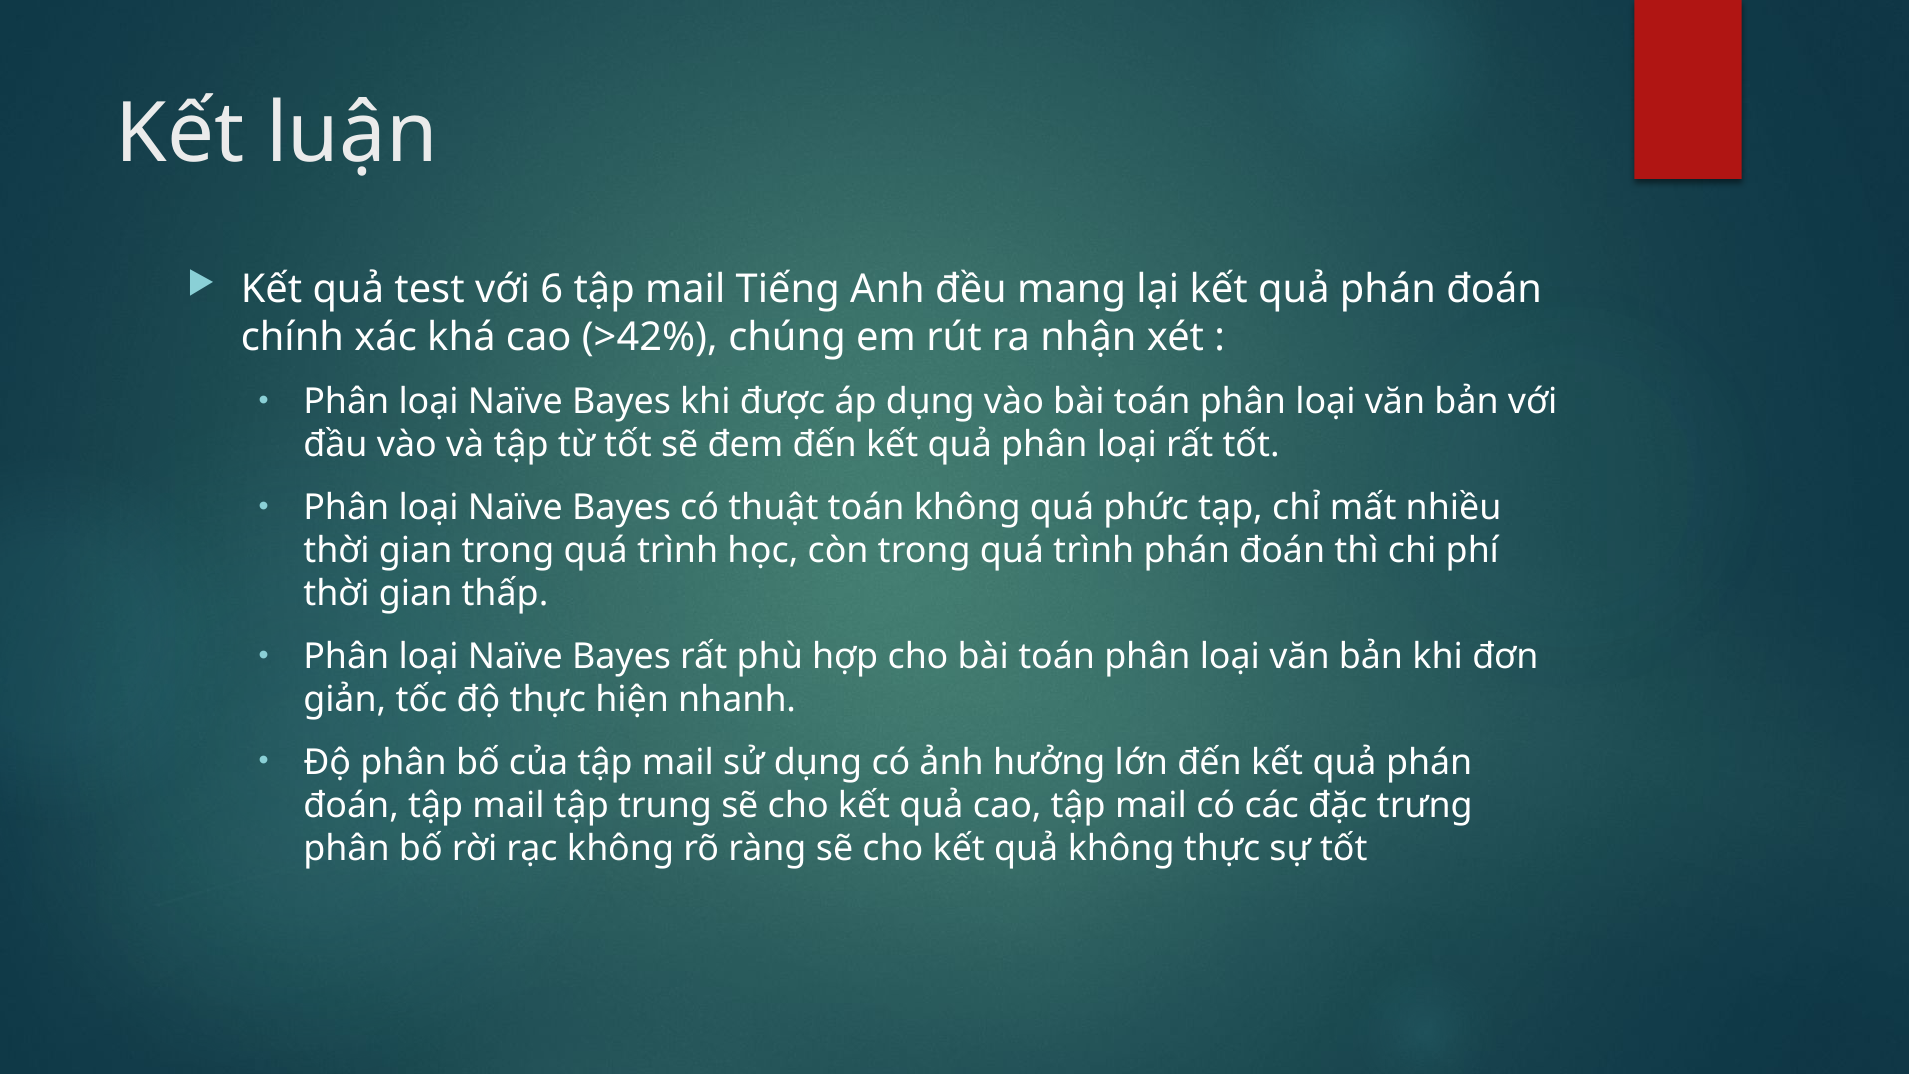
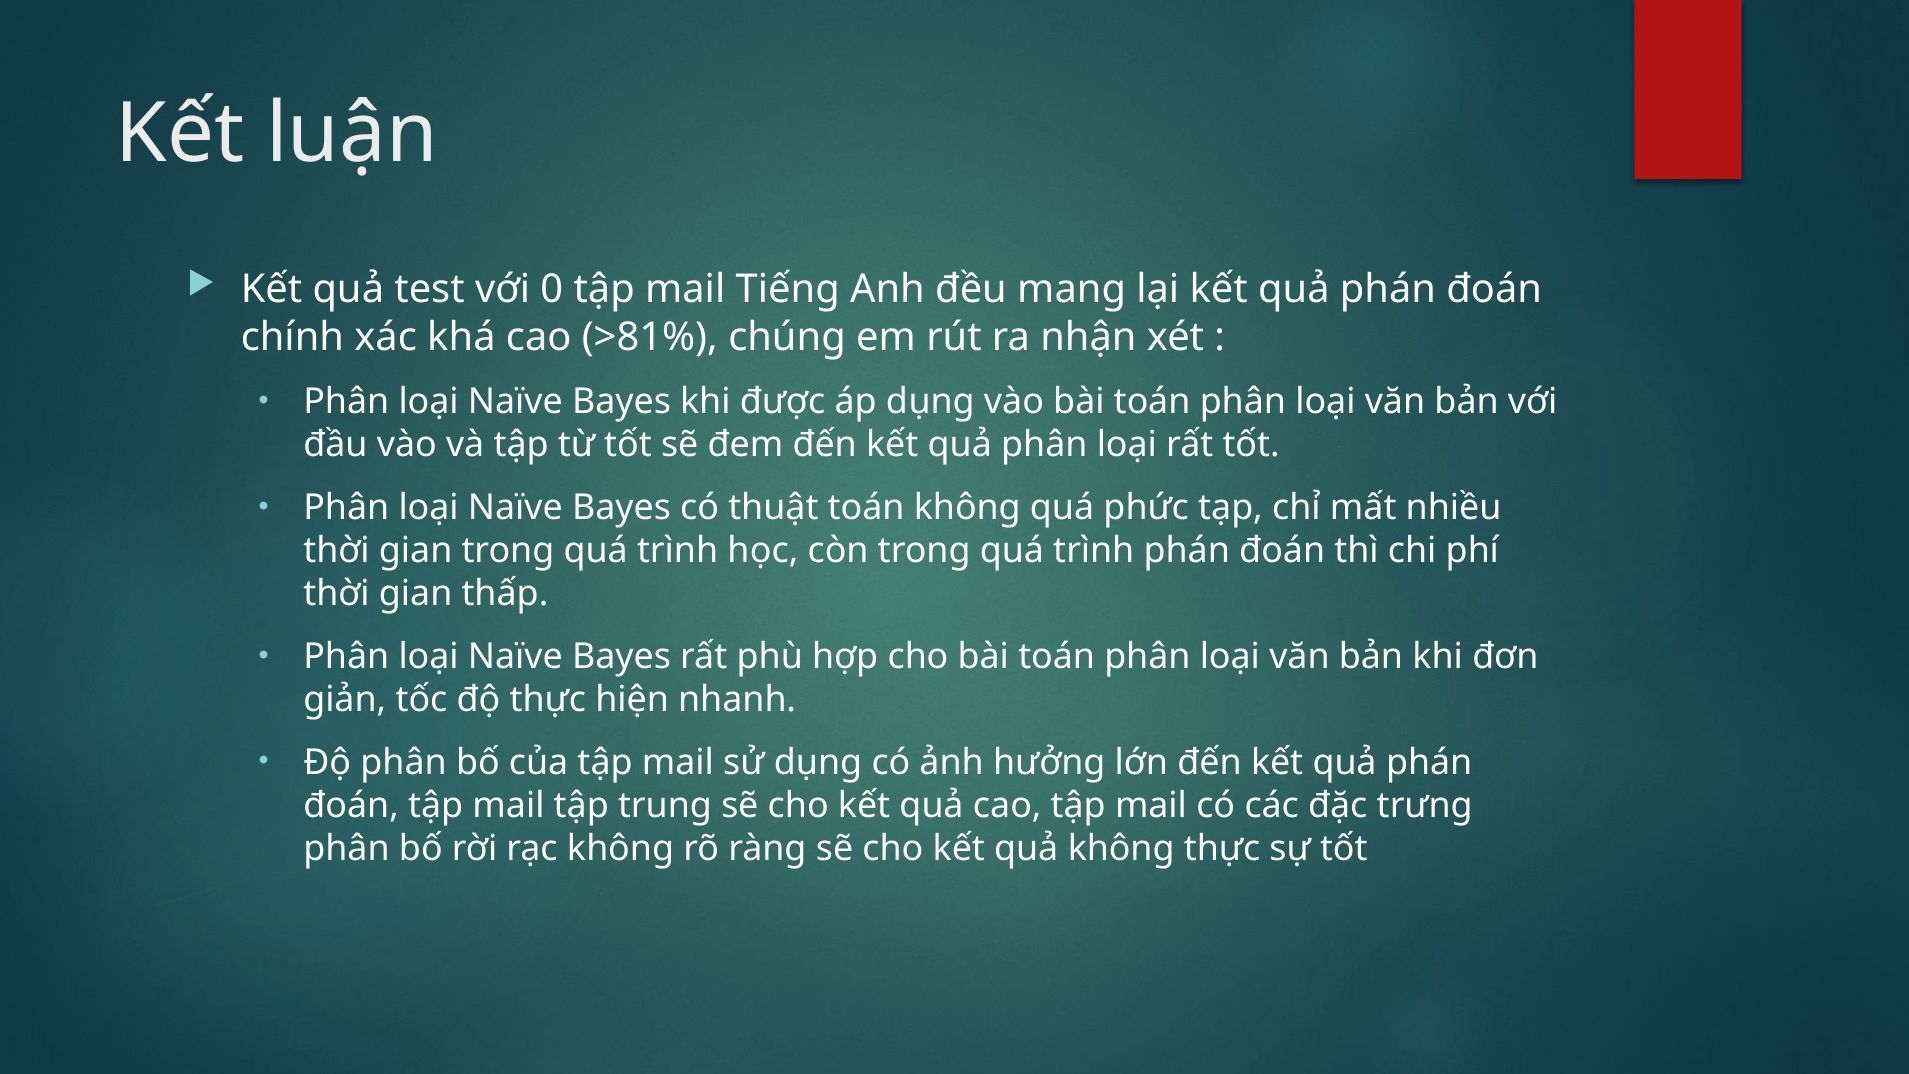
6: 6 -> 0
>42%: >42% -> >81%
